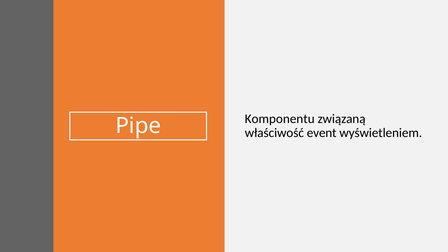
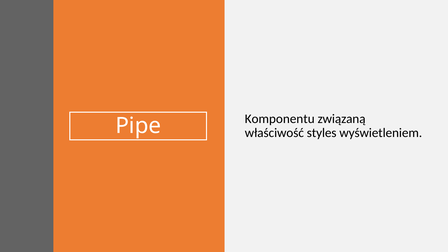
event: event -> styles
